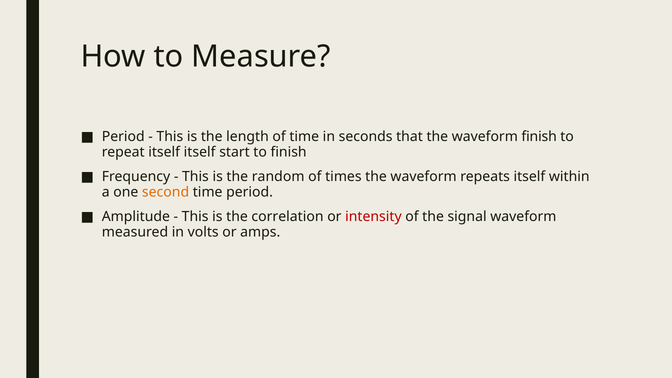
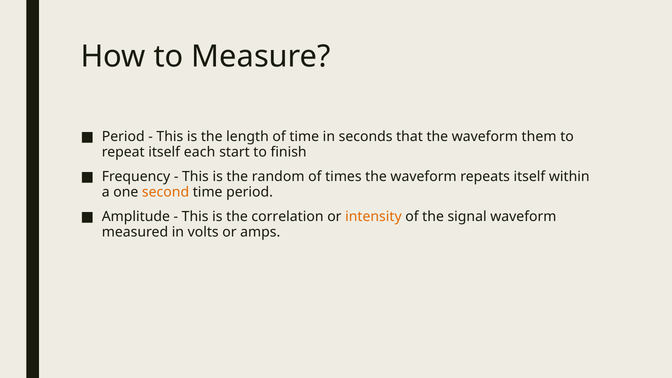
waveform finish: finish -> them
itself itself: itself -> each
intensity colour: red -> orange
